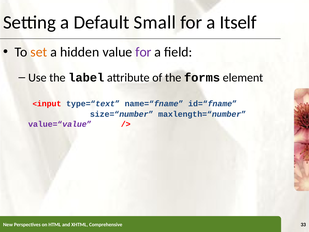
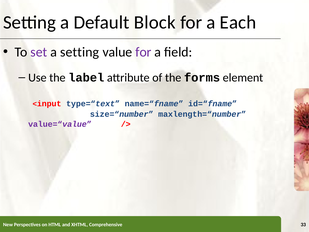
Small: Small -> Block
Itself: Itself -> Each
set colour: orange -> purple
a hidden: hidden -> setting
